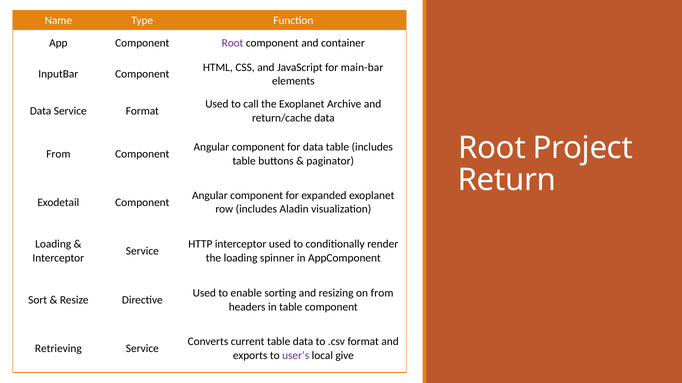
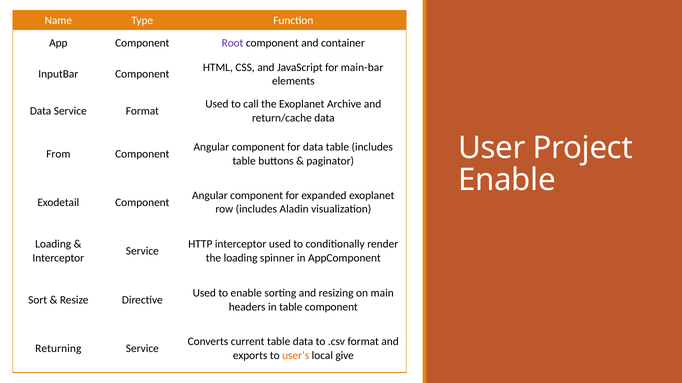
Root at (492, 148): Root -> User
Return at (507, 180): Return -> Enable
on from: from -> main
Retrieving: Retrieving -> Returning
user’s colour: purple -> orange
